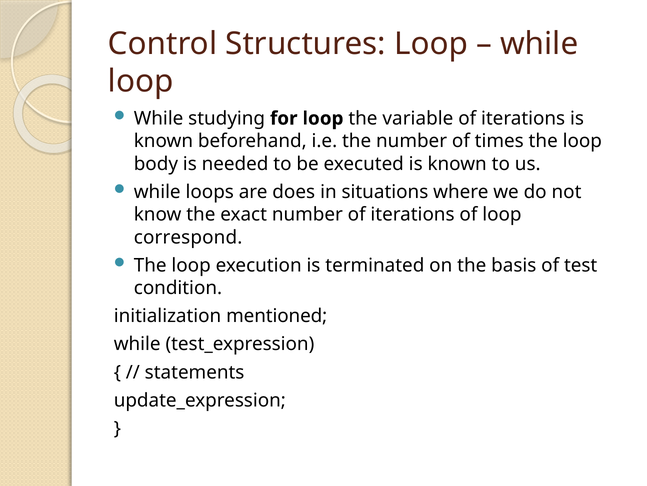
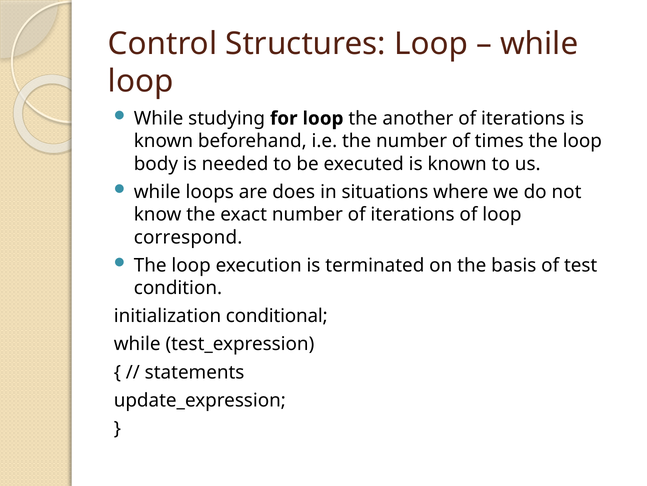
variable: variable -> another
mentioned: mentioned -> conditional
